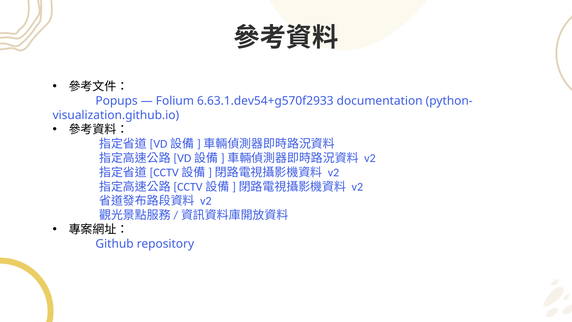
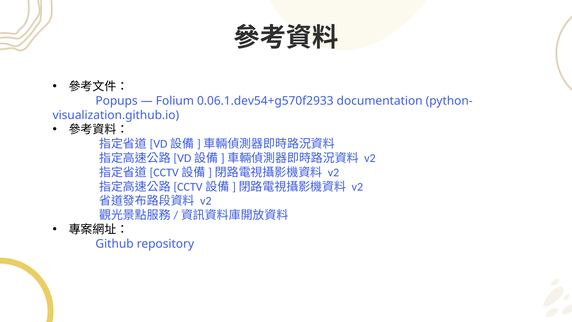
6.63.1.dev54+g570f2933: 6.63.1.dev54+g570f2933 -> 0.06.1.dev54+g570f2933
